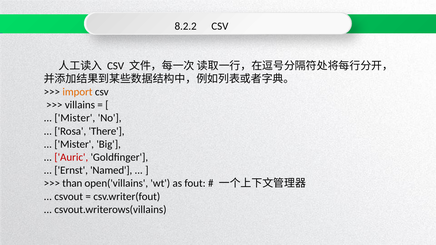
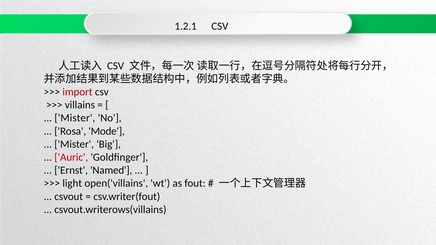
8.2.2: 8.2.2 -> 1.2.1
import colour: orange -> red
There: There -> Mode
than: than -> light
